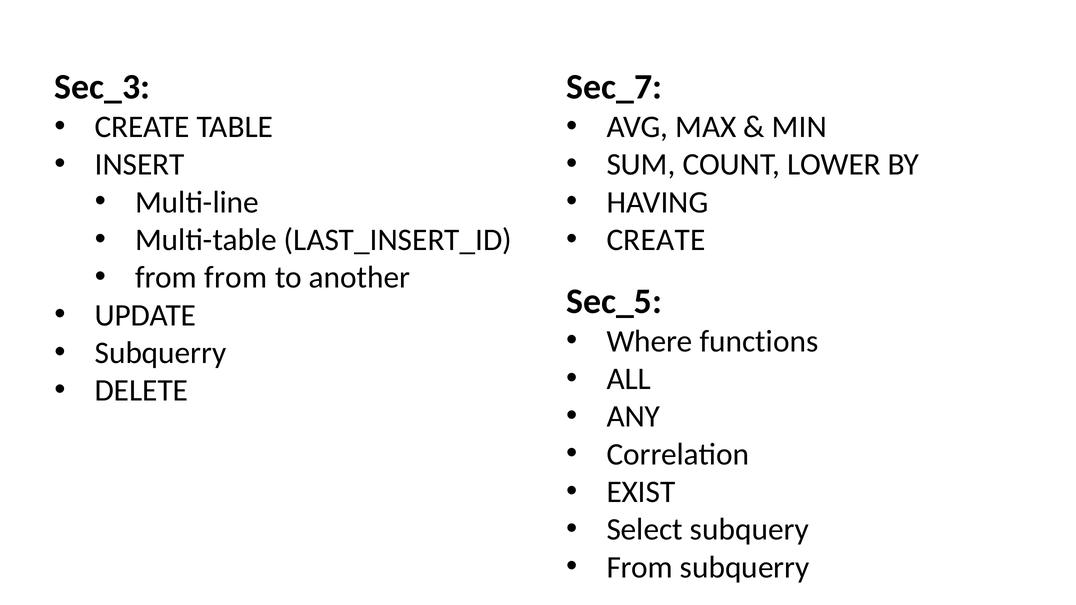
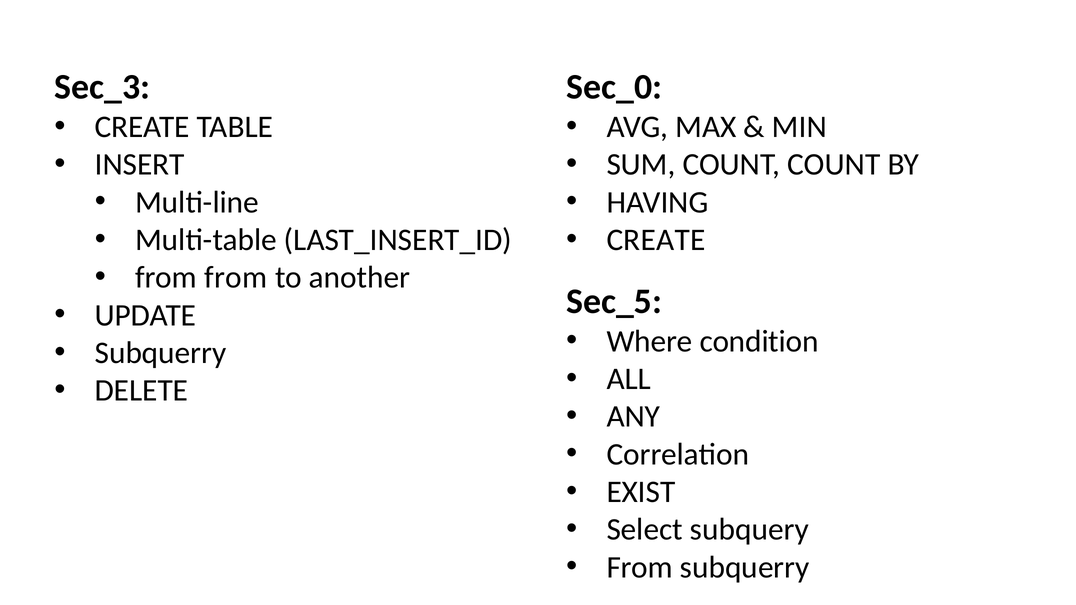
Sec_7: Sec_7 -> Sec_0
COUNT LOWER: LOWER -> COUNT
functions: functions -> condition
